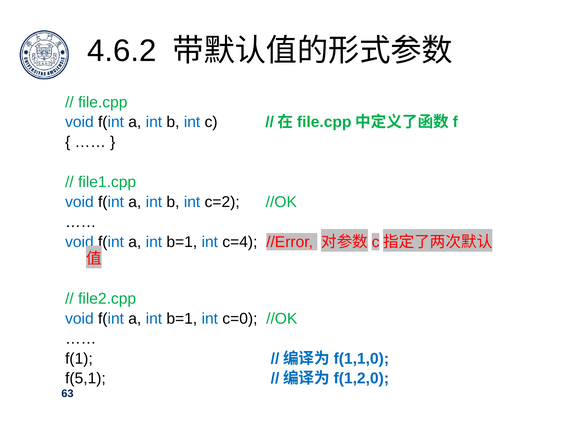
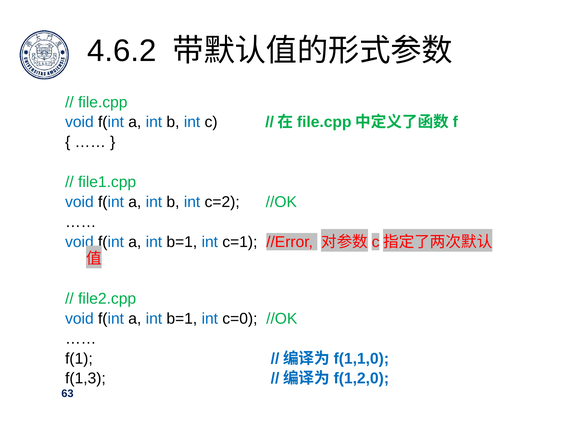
c=4: c=4 -> c=1
f(5,1: f(5,1 -> f(1,3
